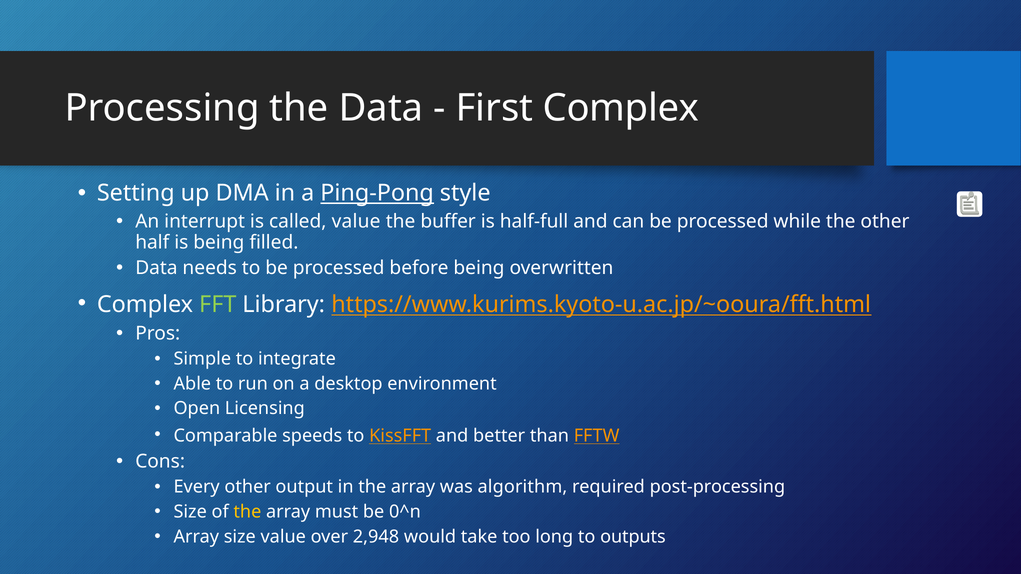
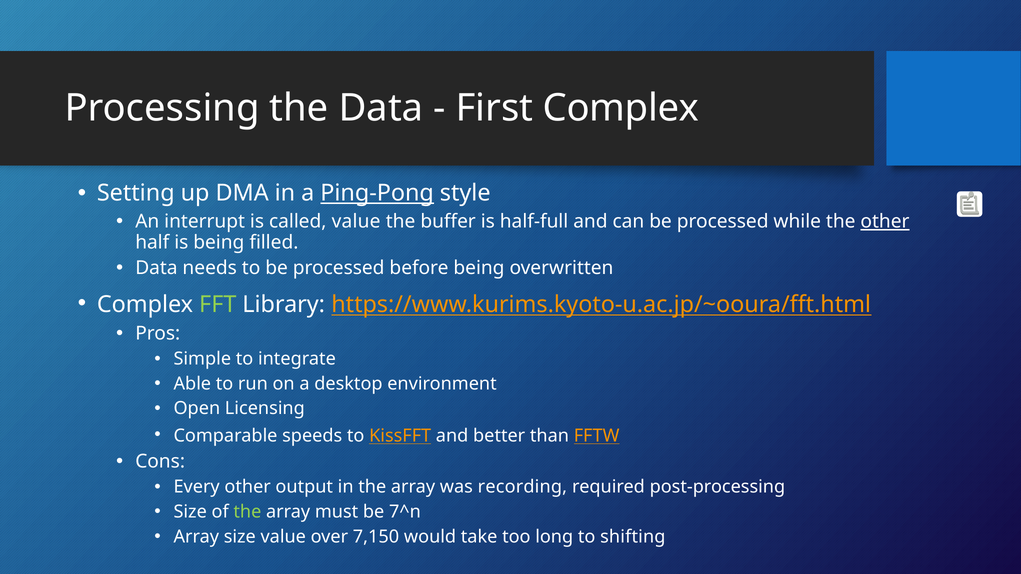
other at (885, 222) underline: none -> present
algorithm: algorithm -> recording
the at (247, 512) colour: yellow -> light green
0^n: 0^n -> 7^n
2,948: 2,948 -> 7,150
outputs: outputs -> shifting
